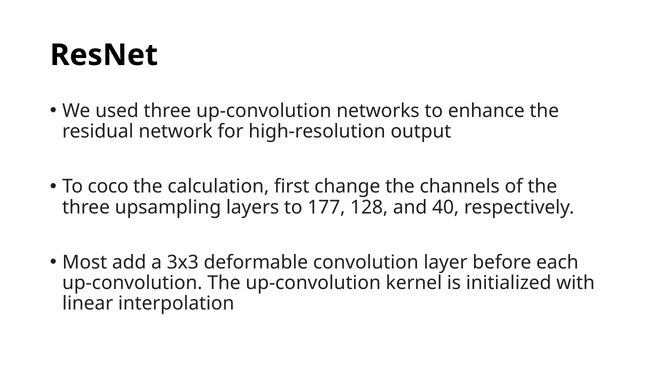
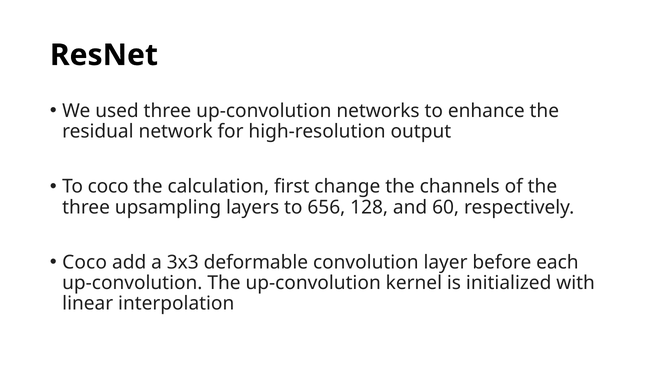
177: 177 -> 656
40: 40 -> 60
Most at (85, 262): Most -> Coco
